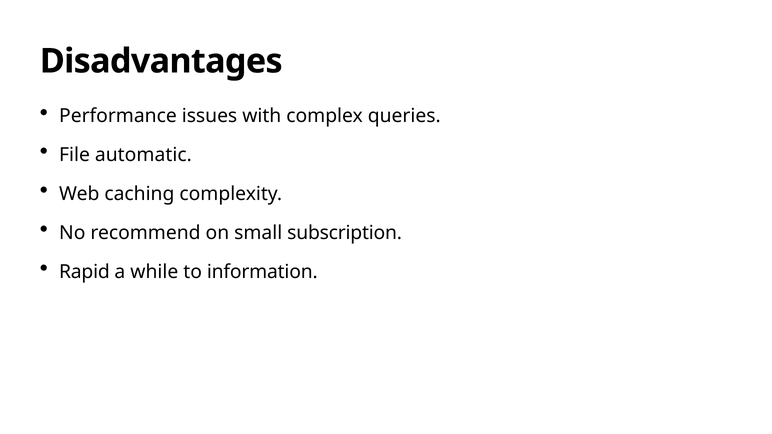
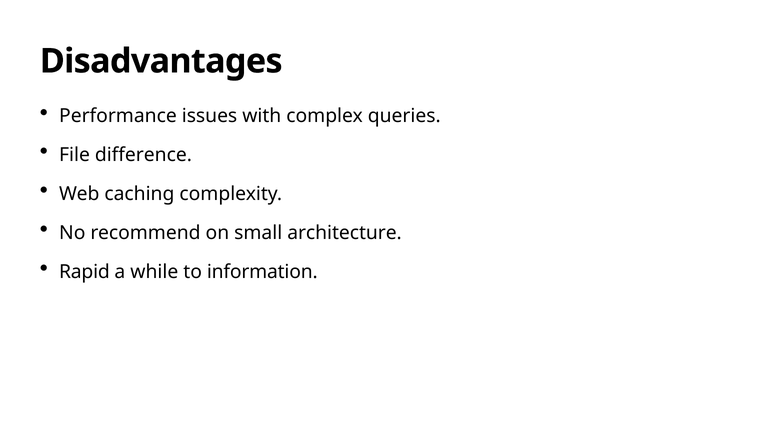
automatic: automatic -> difference
subscription: subscription -> architecture
